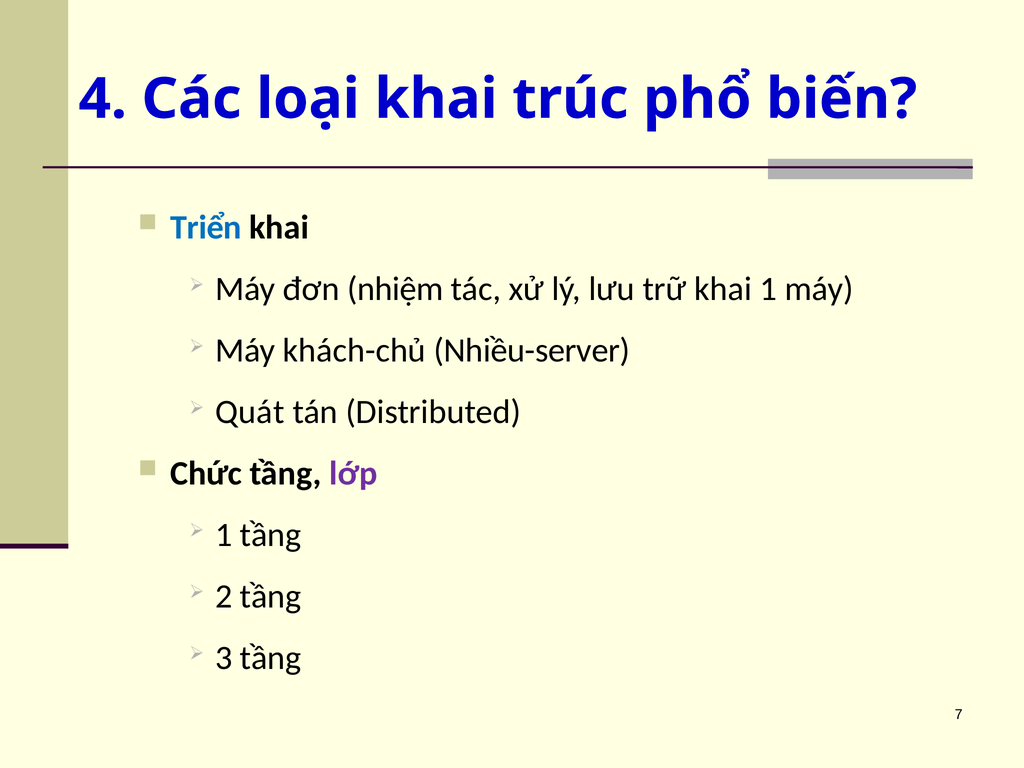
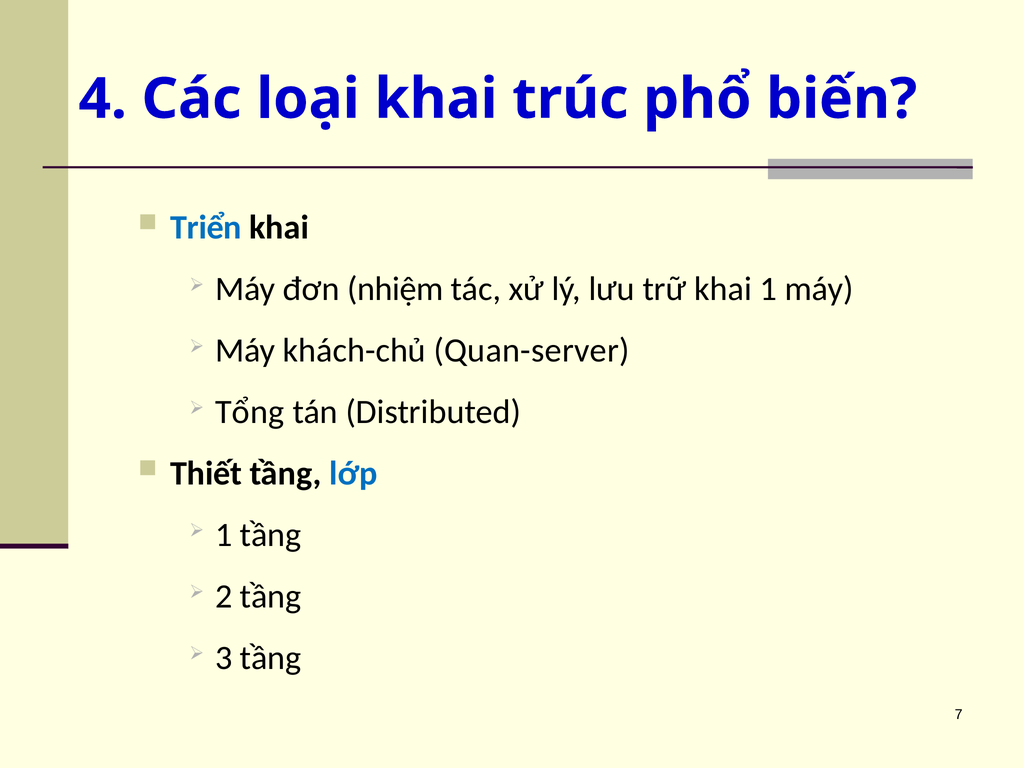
Nhiều-server: Nhiều-server -> Quan-server
Quát: Quát -> Tổng
Chức: Chức -> Thiết
lớp colour: purple -> blue
